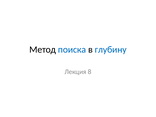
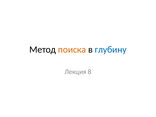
поиска colour: blue -> orange
